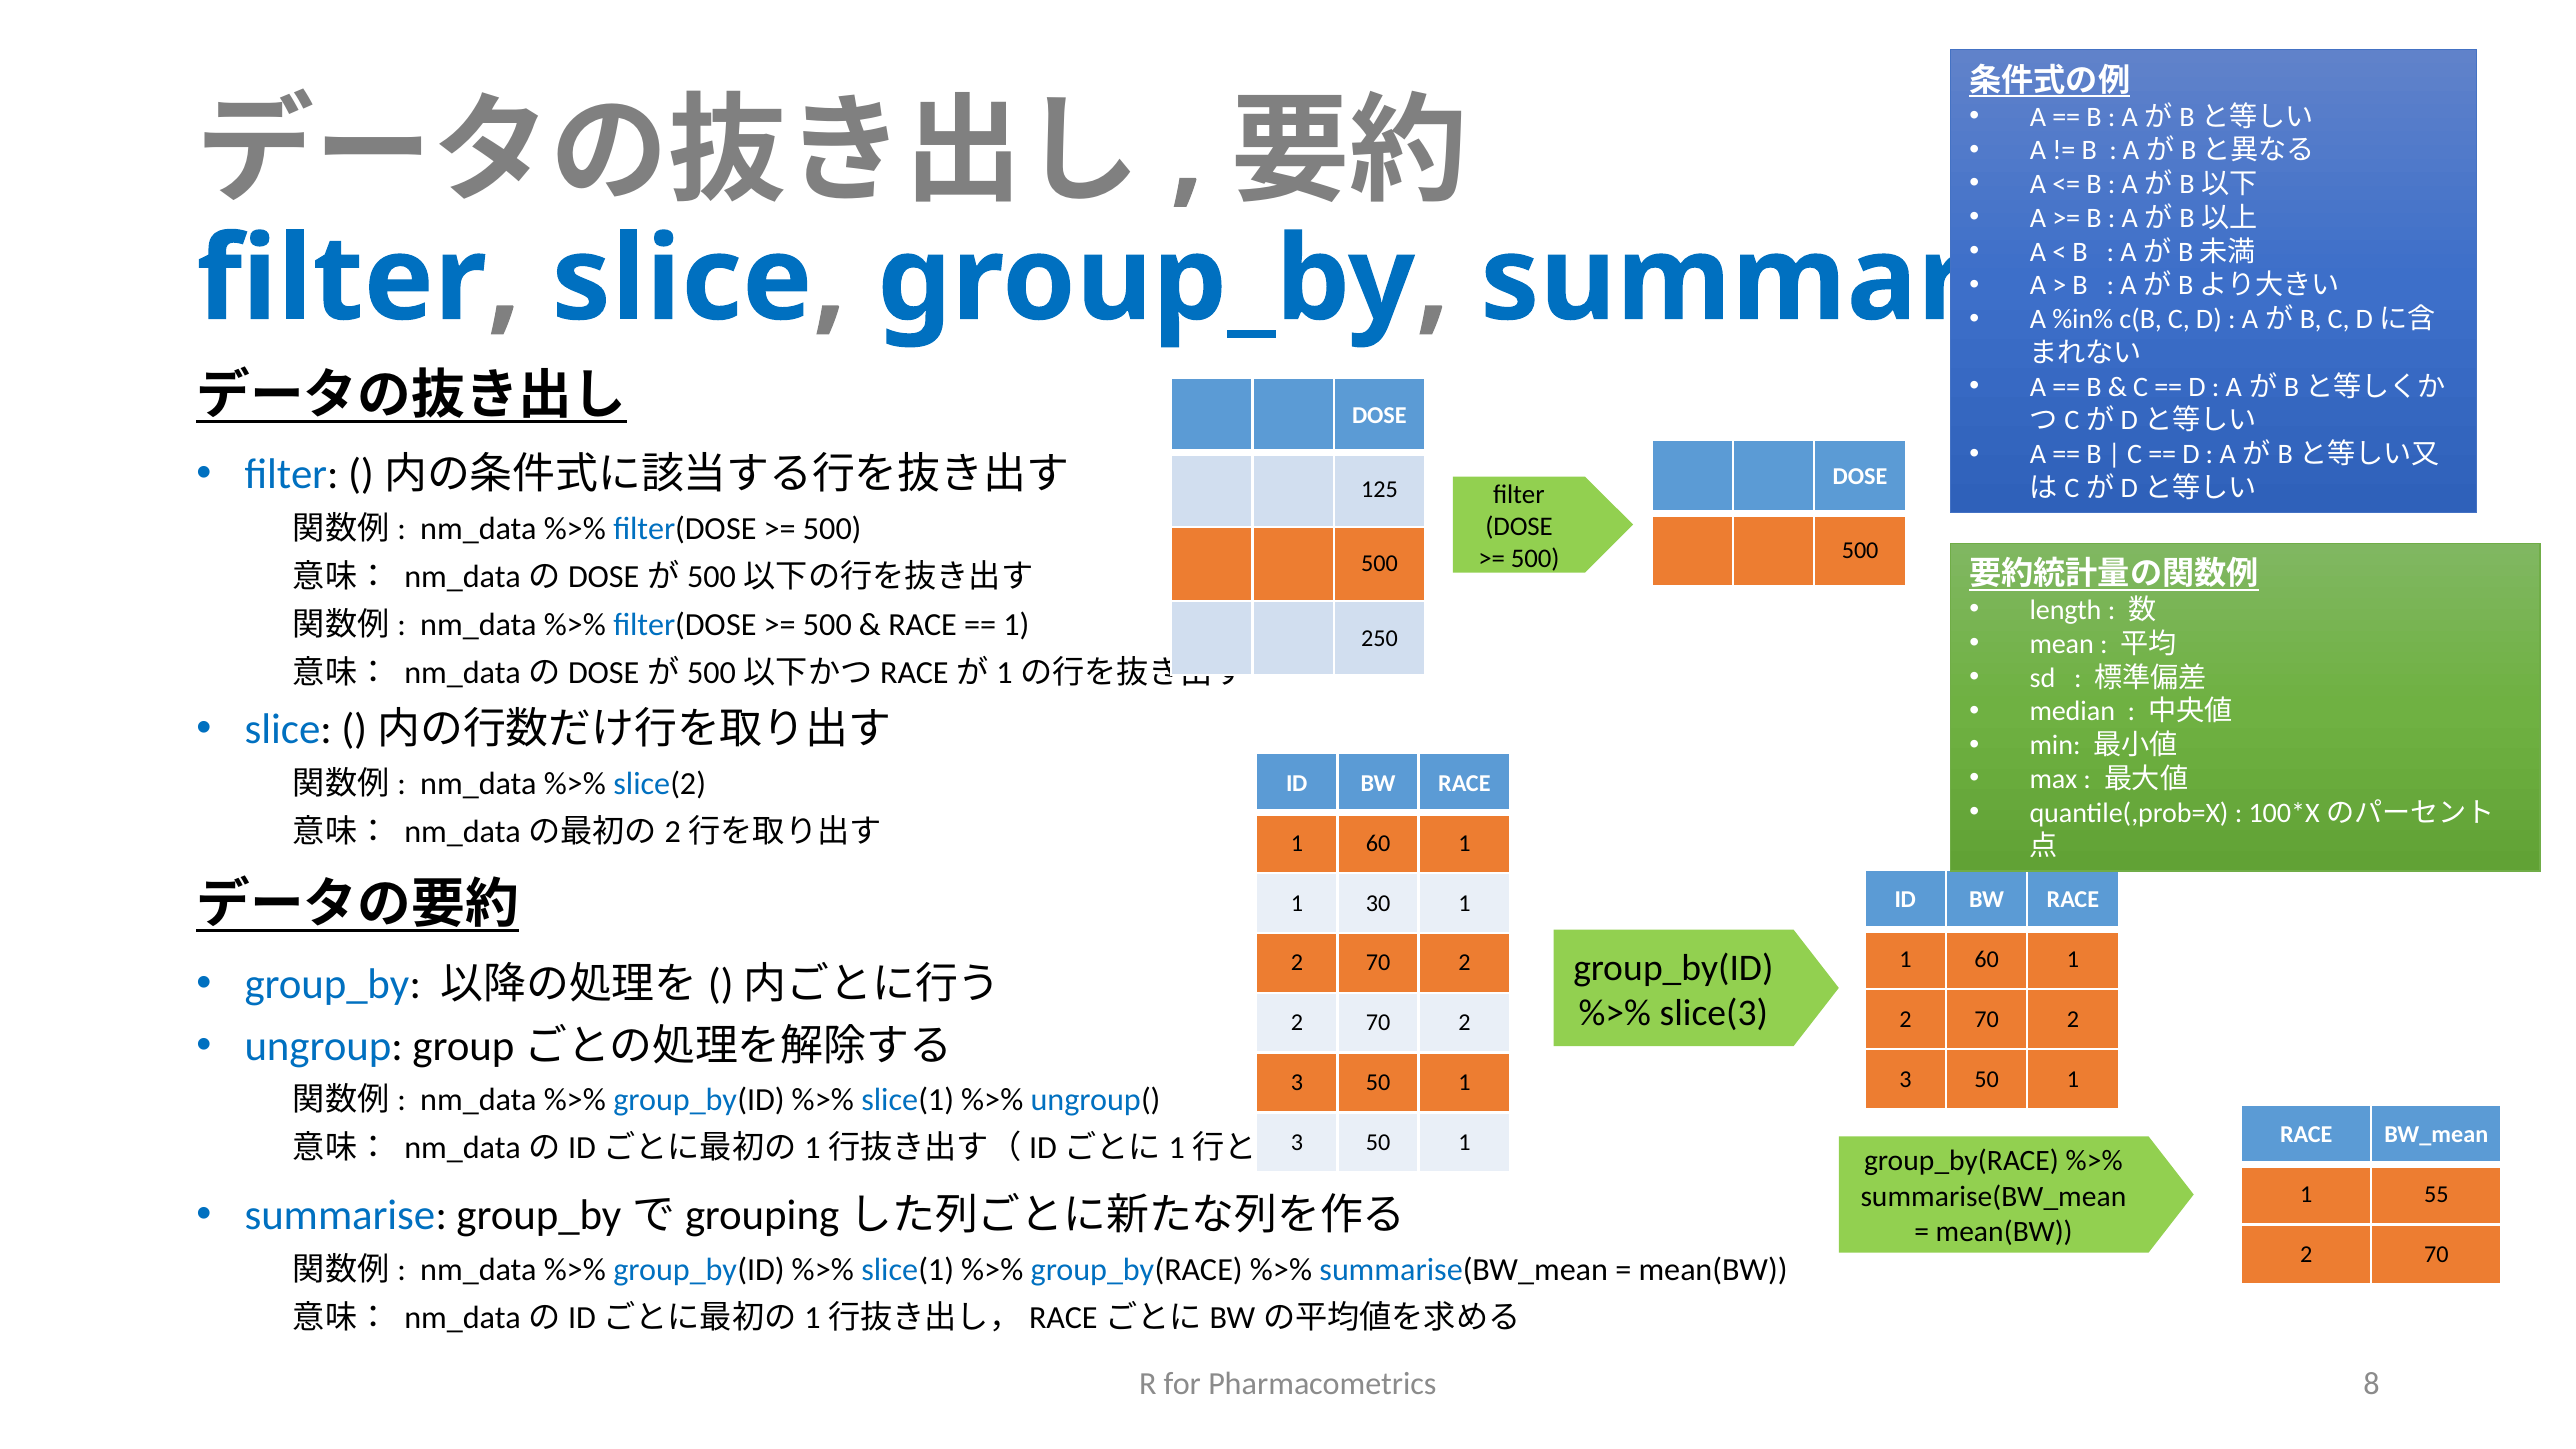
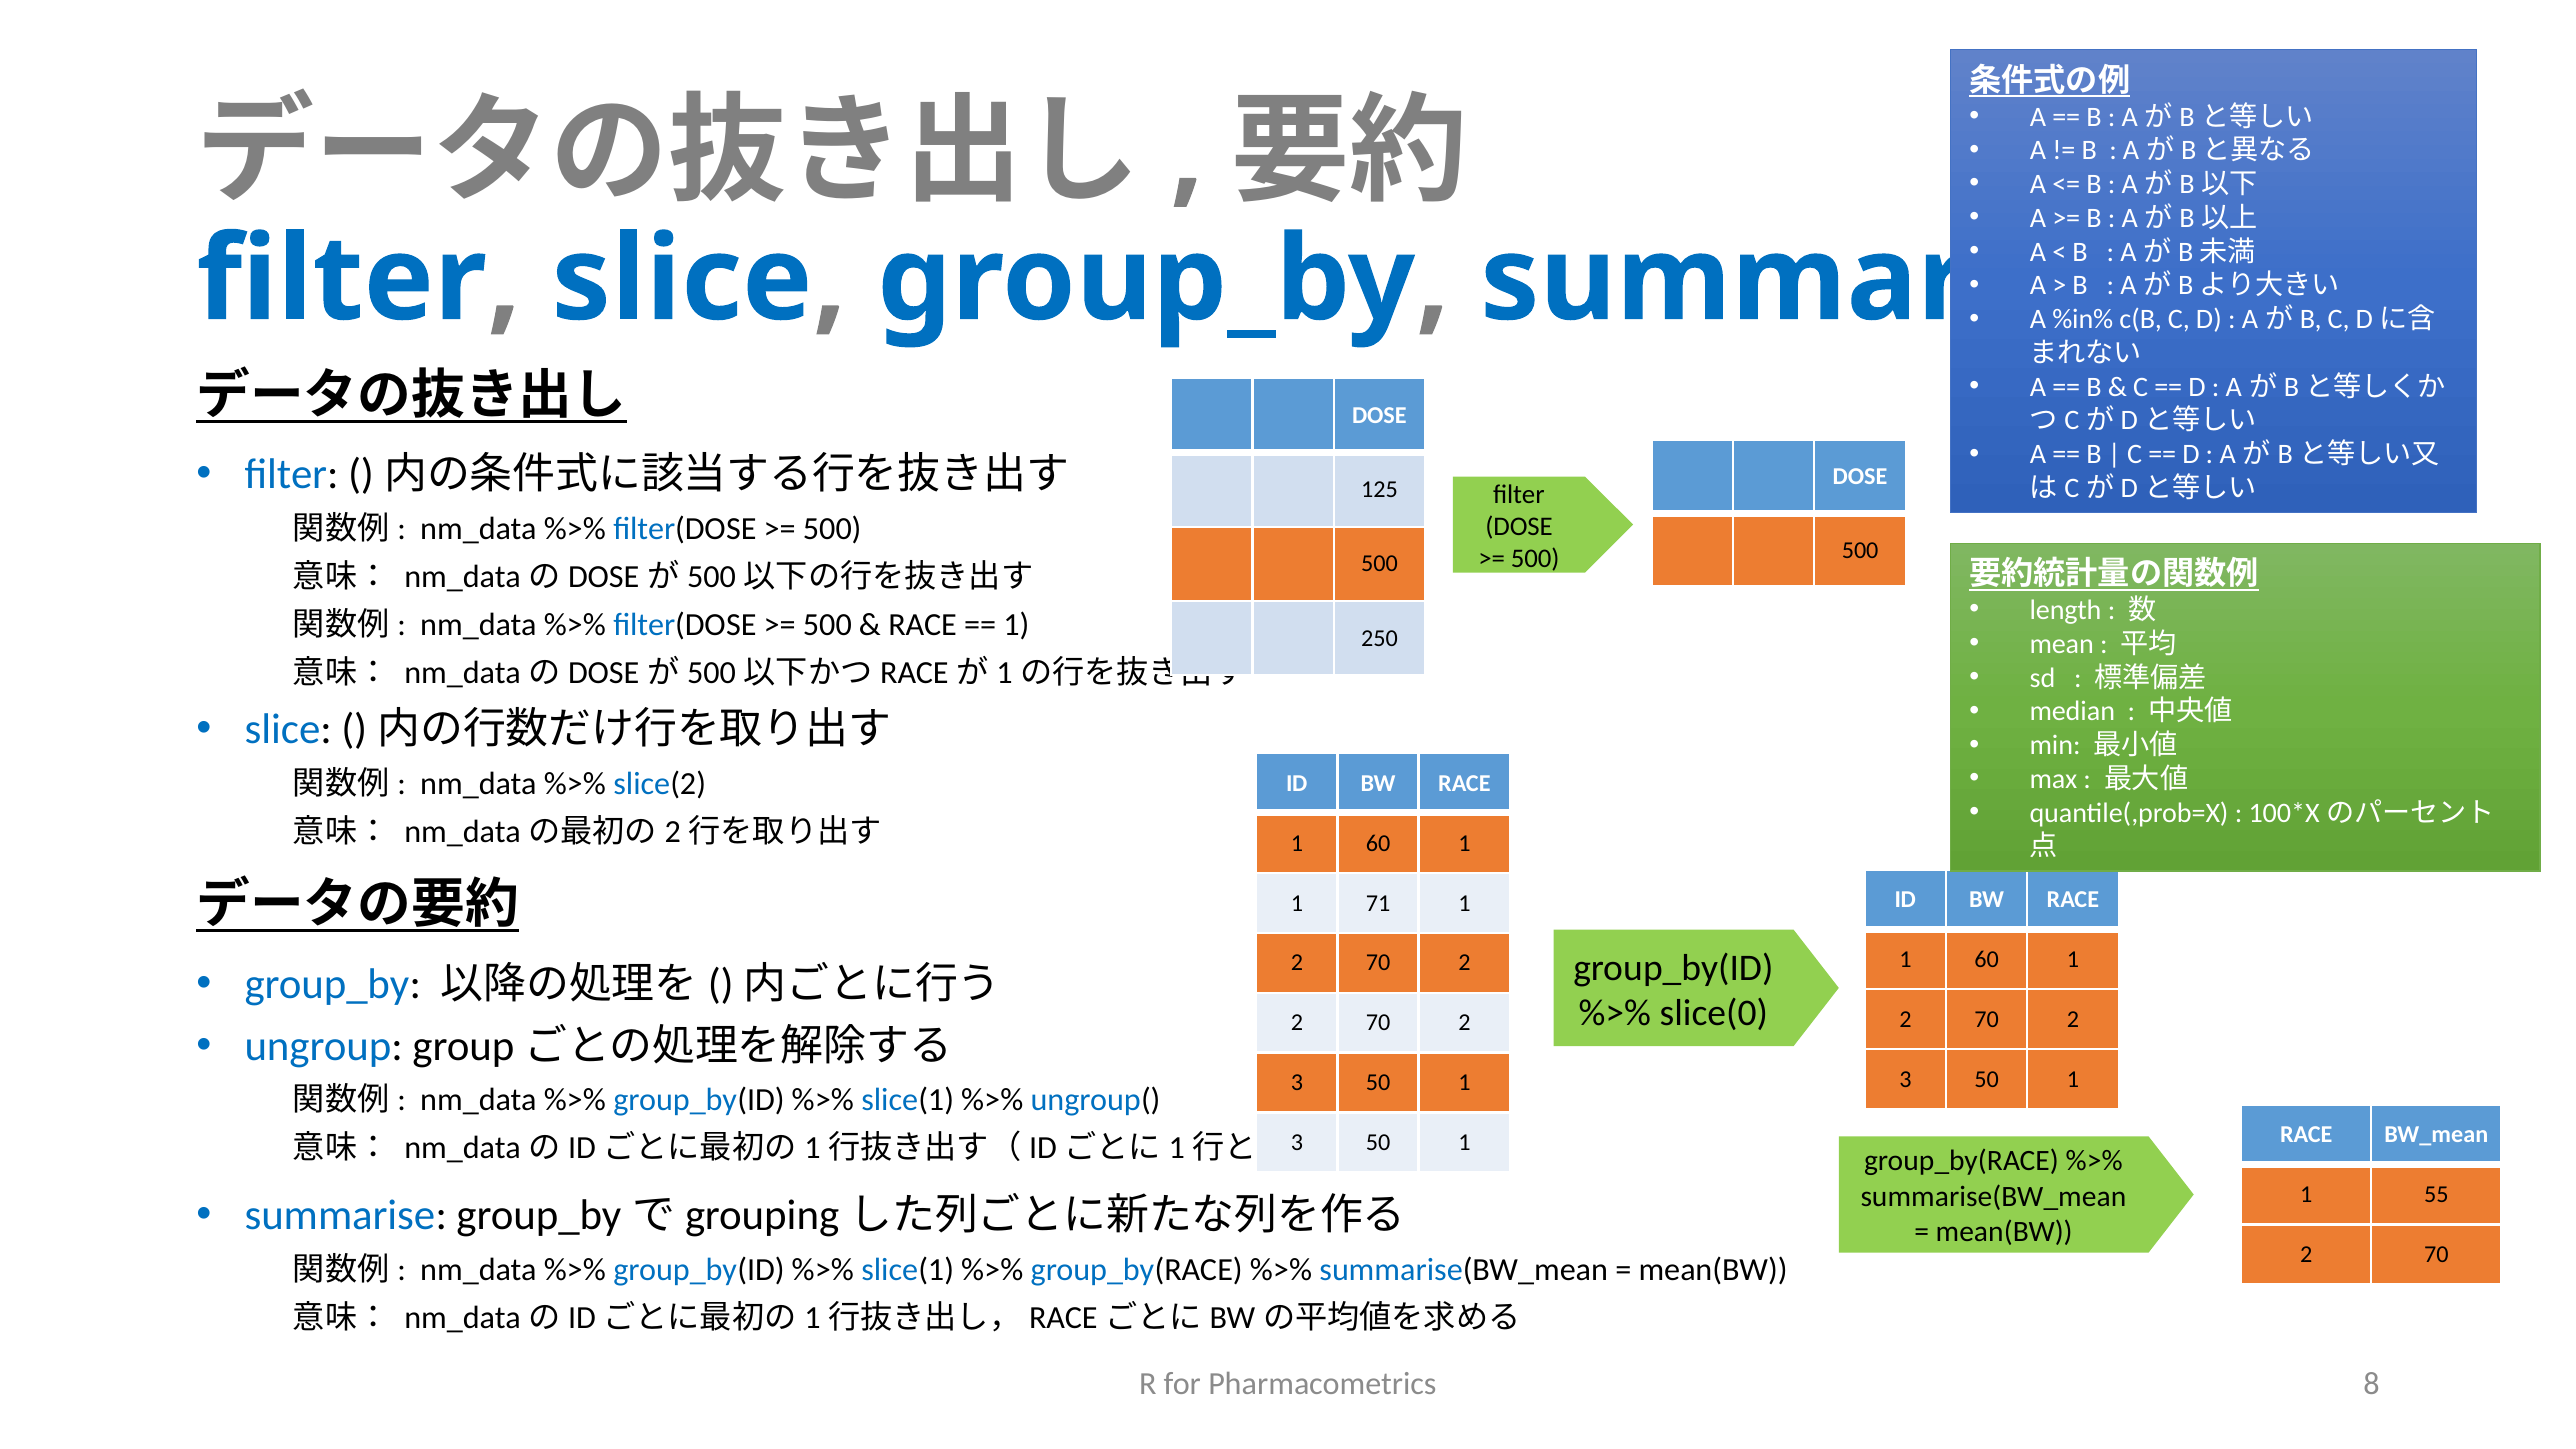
30: 30 -> 71
slice(3: slice(3 -> slice(0
